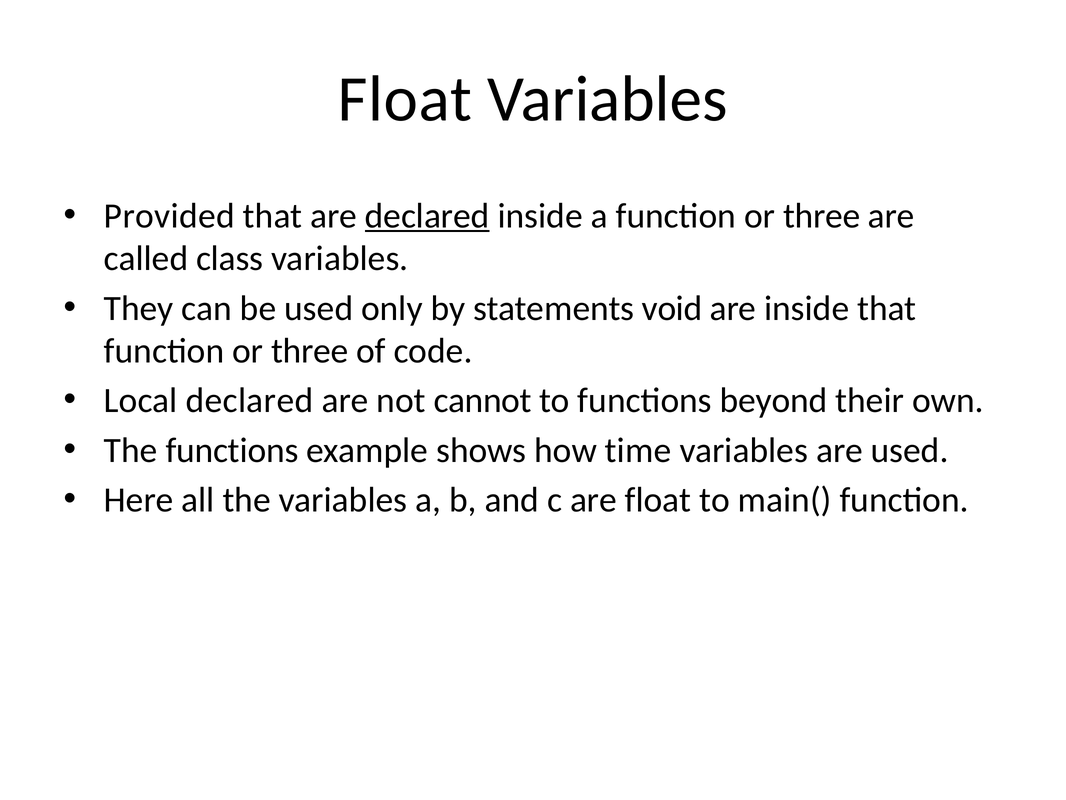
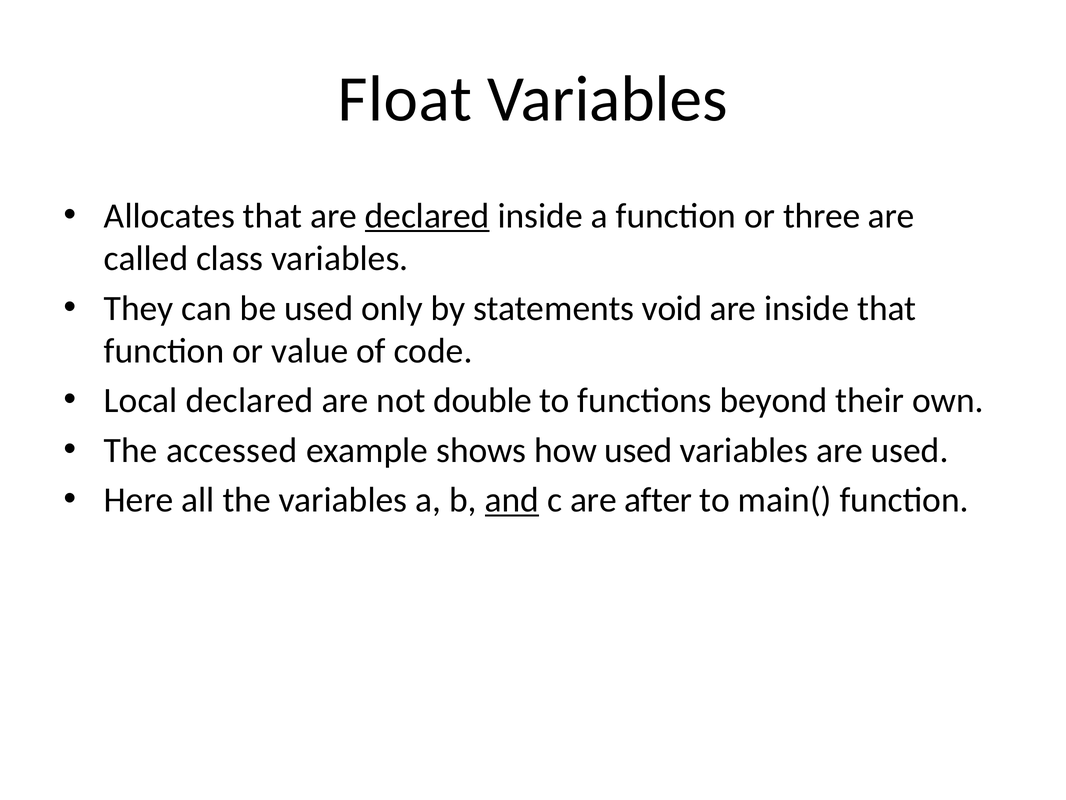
Provided: Provided -> Allocates
three at (310, 351): three -> value
cannot: cannot -> double
The functions: functions -> accessed
how time: time -> used
and underline: none -> present
are float: float -> after
